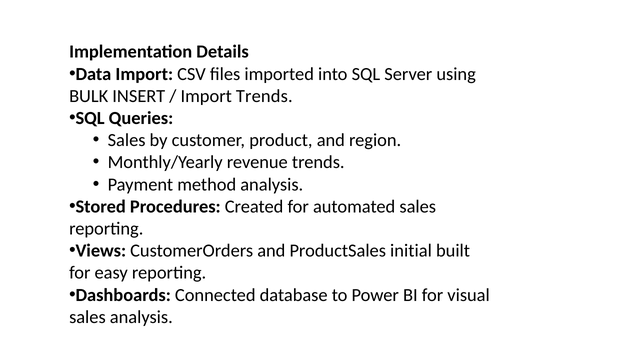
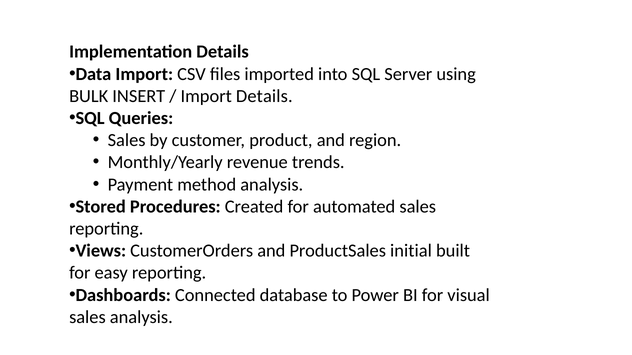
Import Trends: Trends -> Details
